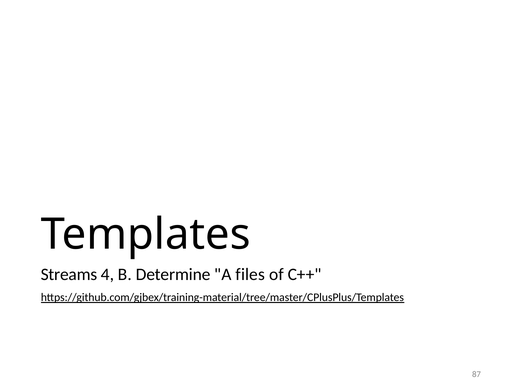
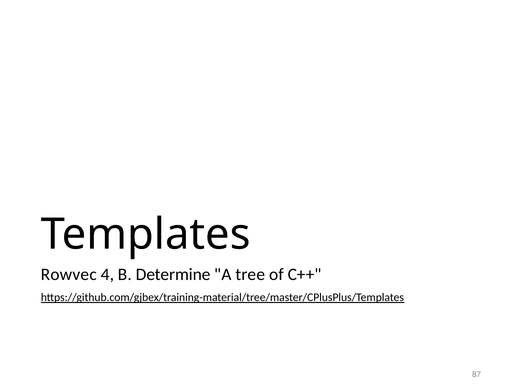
Streams: Streams -> Rowvec
files: files -> tree
